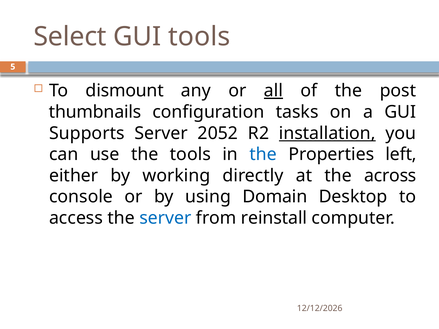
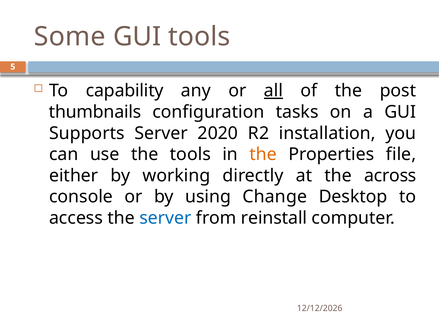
Select: Select -> Some
dismount: dismount -> capability
2052: 2052 -> 2020
installation underline: present -> none
the at (263, 155) colour: blue -> orange
left: left -> file
Domain: Domain -> Change
